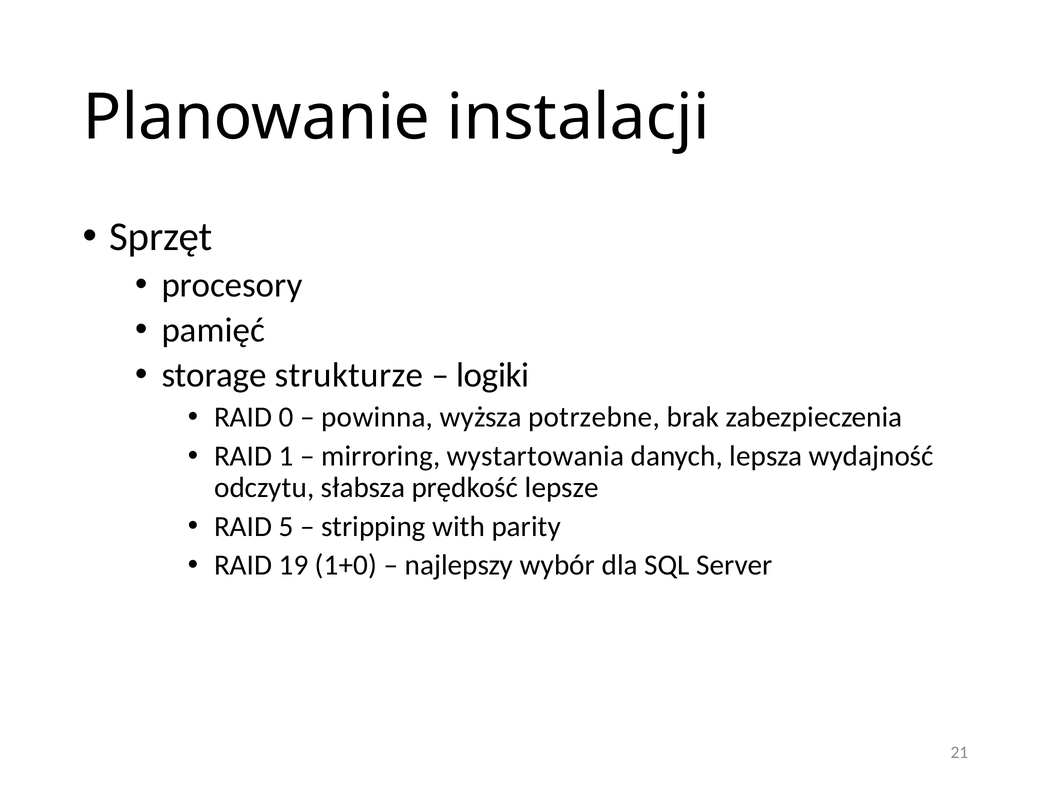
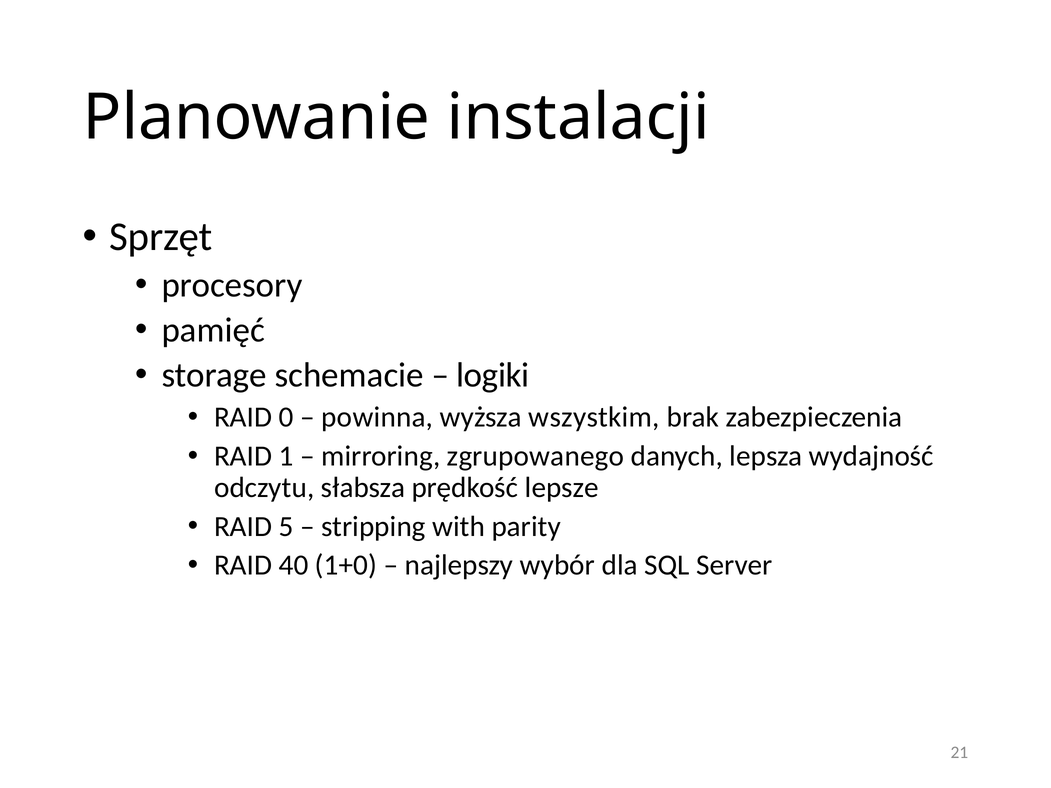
strukturze: strukturze -> schemacie
potrzebne: potrzebne -> wszystkim
wystartowania: wystartowania -> zgrupowanego
19: 19 -> 40
